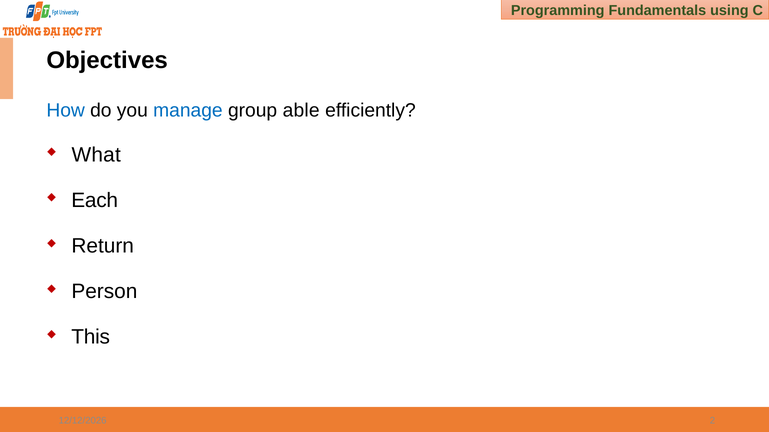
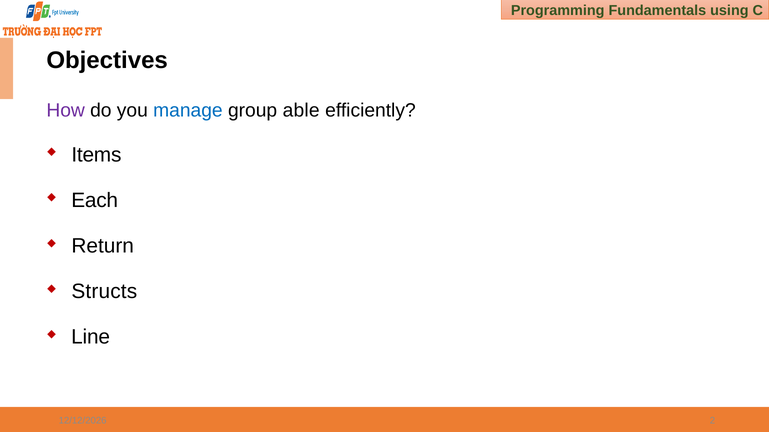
How colour: blue -> purple
What: What -> Items
Person: Person -> Structs
This: This -> Line
